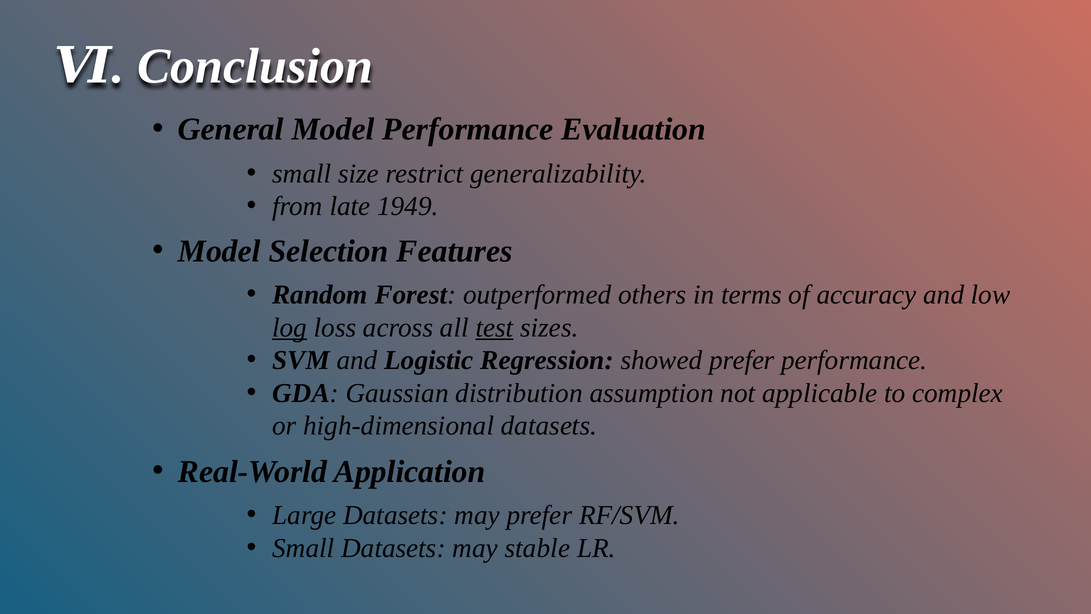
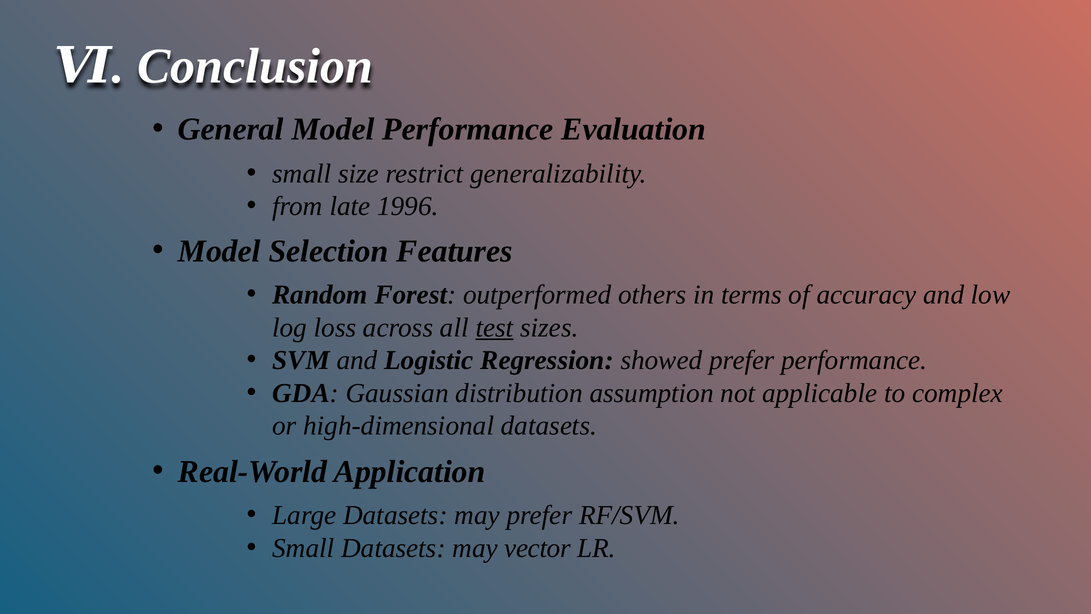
1949: 1949 -> 1996
log underline: present -> none
stable: stable -> vector
